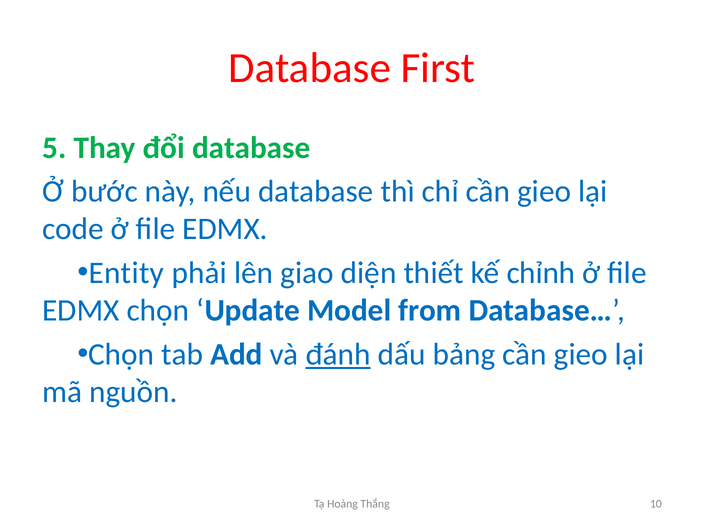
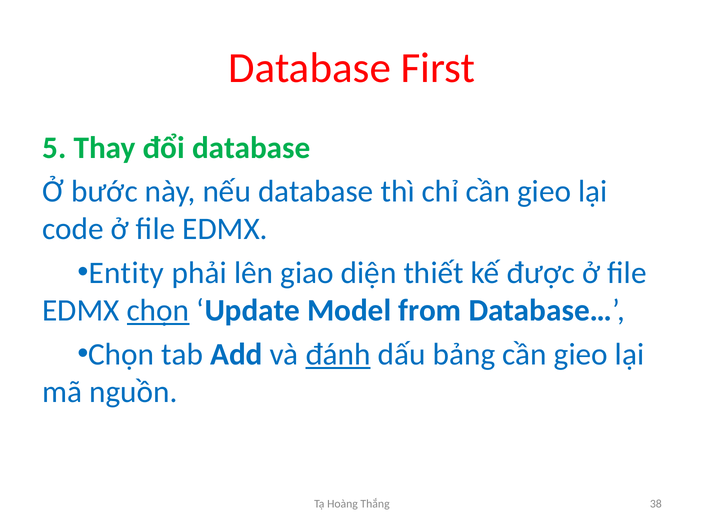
chỉnh: chỉnh -> được
chọn at (158, 311) underline: none -> present
10: 10 -> 38
